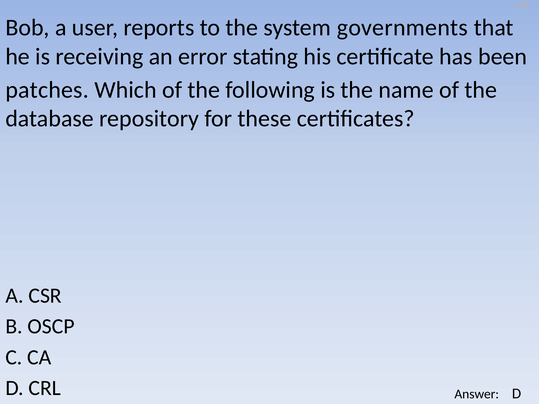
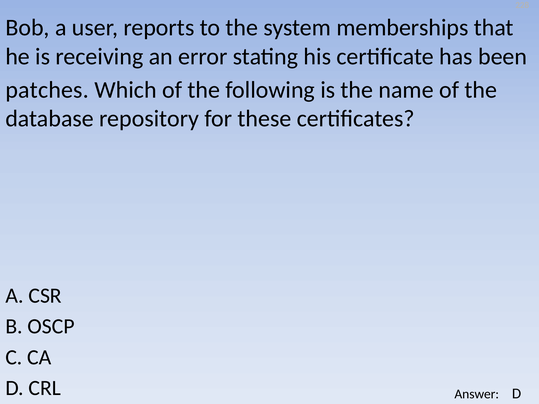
governments: governments -> memberships
